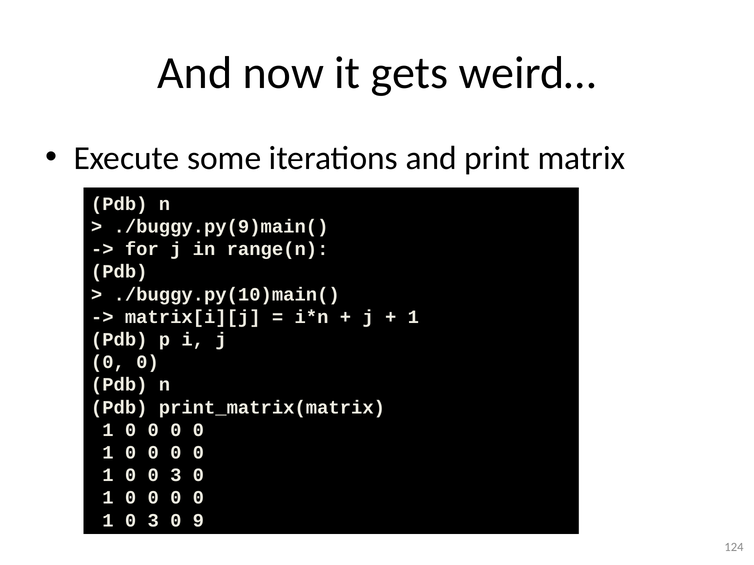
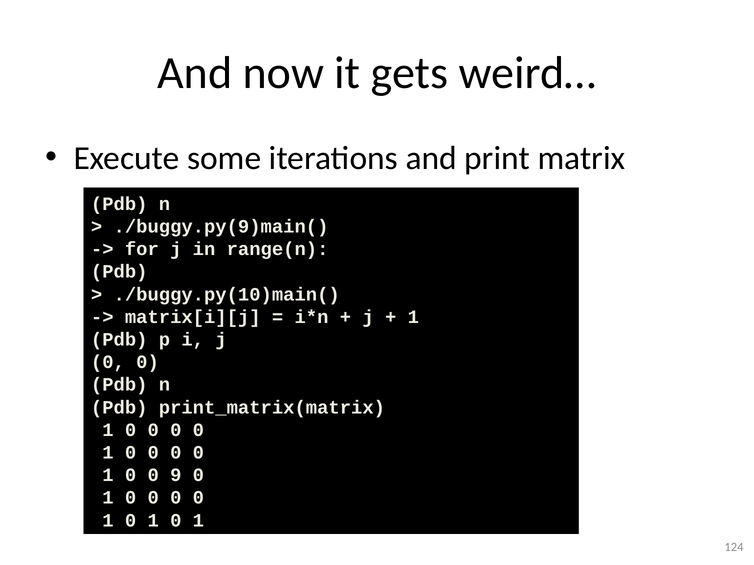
0 0 3: 3 -> 9
3 at (153, 521): 3 -> 1
9 at (198, 521): 9 -> 1
